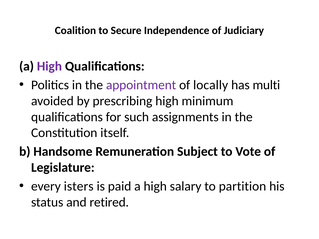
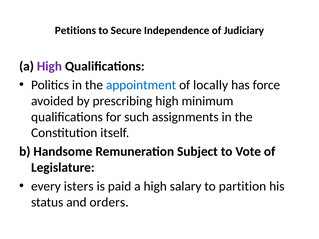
Coalition: Coalition -> Petitions
appointment colour: purple -> blue
multi: multi -> force
retired: retired -> orders
